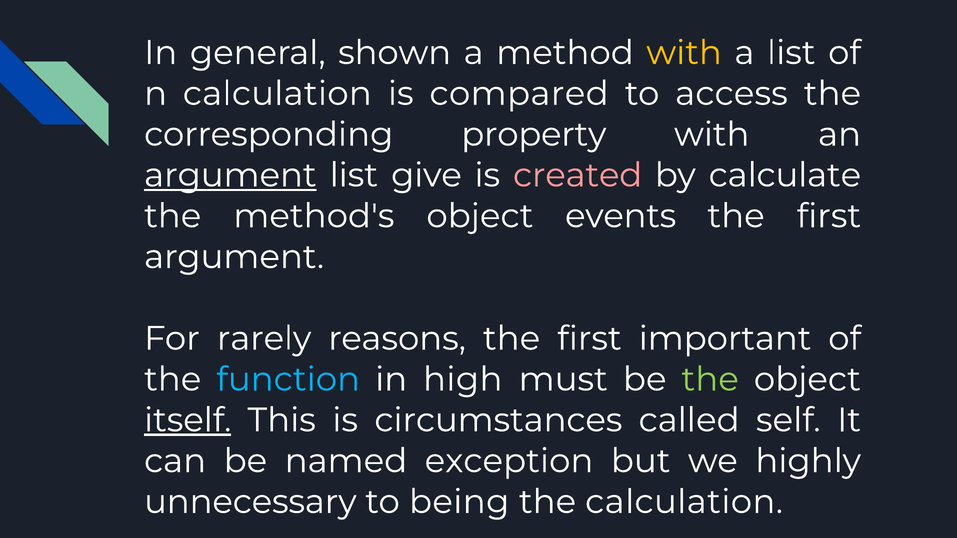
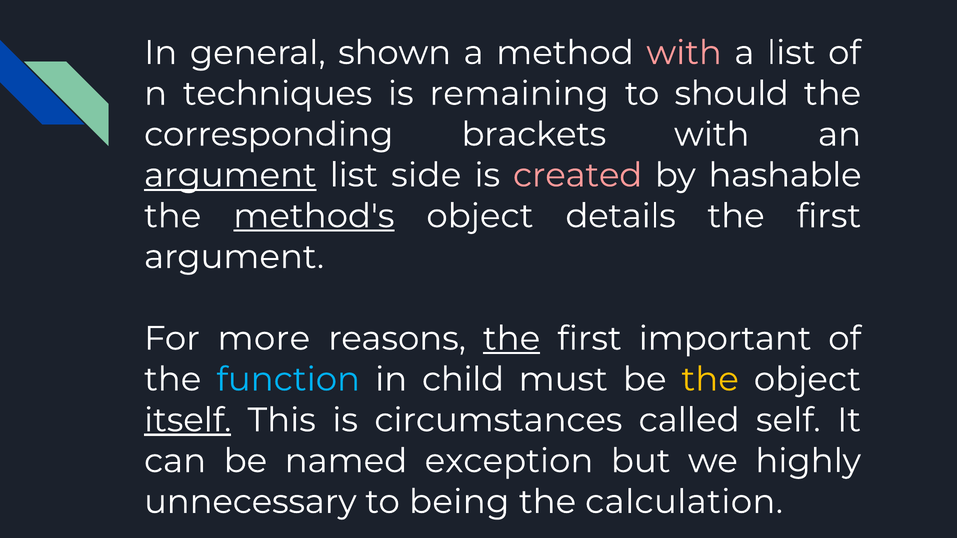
with at (684, 53) colour: yellow -> pink
n calculation: calculation -> techniques
compared: compared -> remaining
access: access -> should
property: property -> brackets
give: give -> side
calculate: calculate -> hashable
method's underline: none -> present
events: events -> details
rarely: rarely -> more
the at (512, 339) underline: none -> present
high: high -> child
the at (710, 380) colour: light green -> yellow
